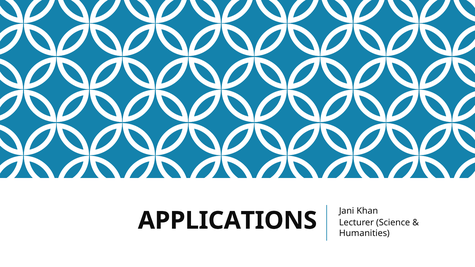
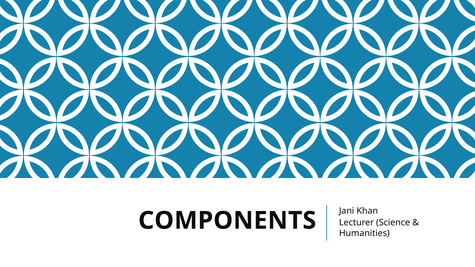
APPLICATIONS: APPLICATIONS -> COMPONENTS
